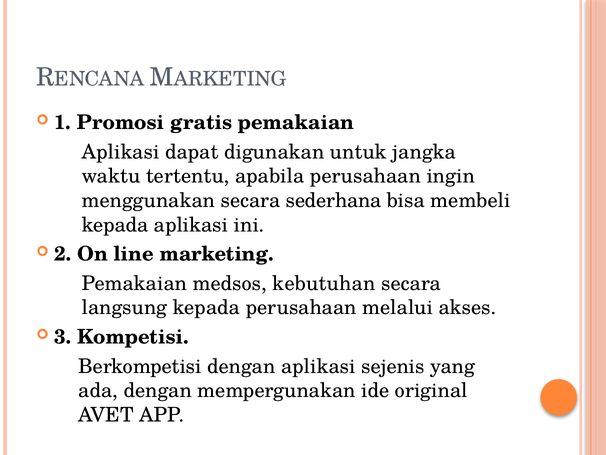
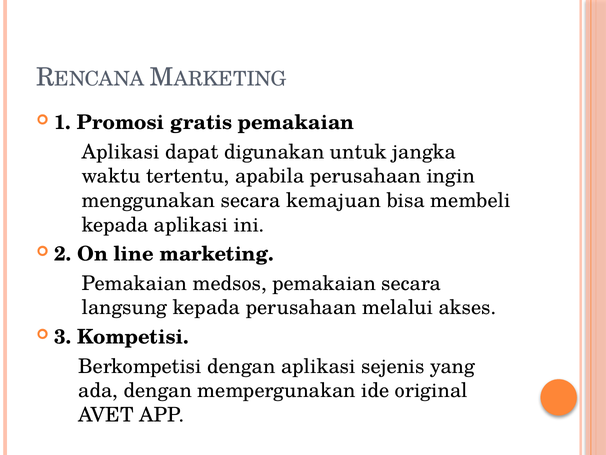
sederhana: sederhana -> kemajuan
medsos kebutuhan: kebutuhan -> pemakaian
